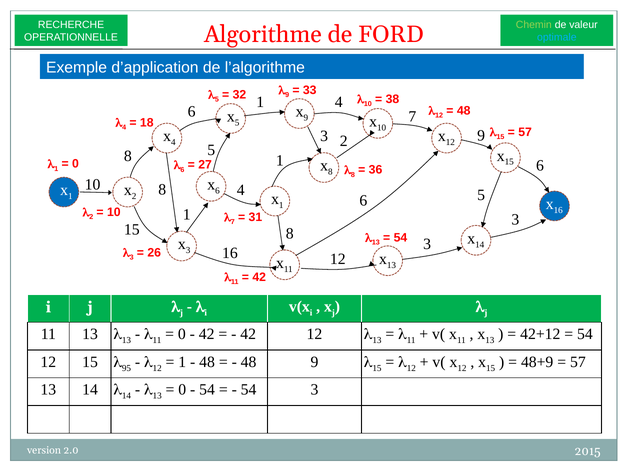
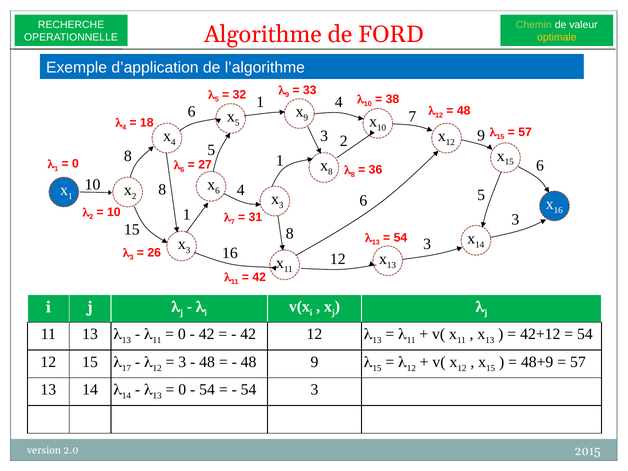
optimale colour: light blue -> yellow
1 at (281, 205): 1 -> 3
95: 95 -> 17
1 at (182, 362): 1 -> 3
